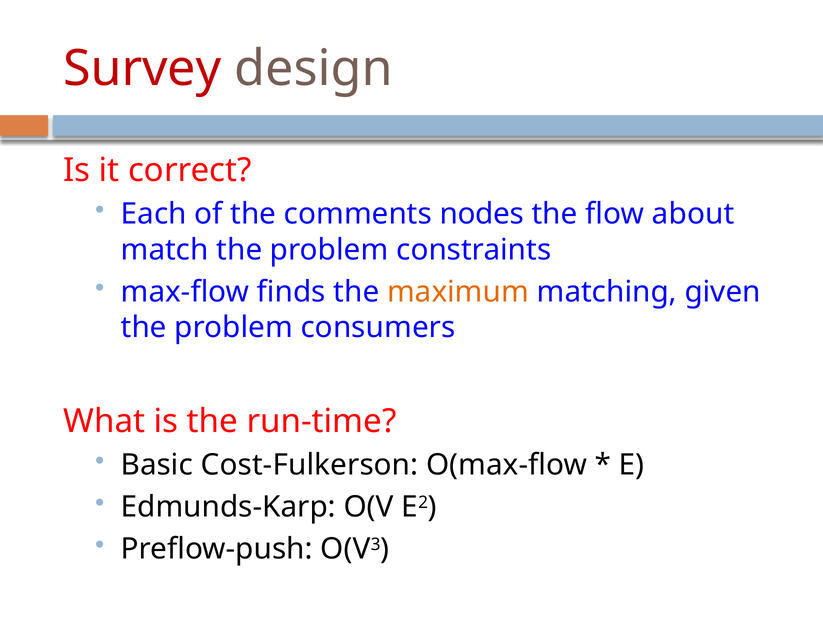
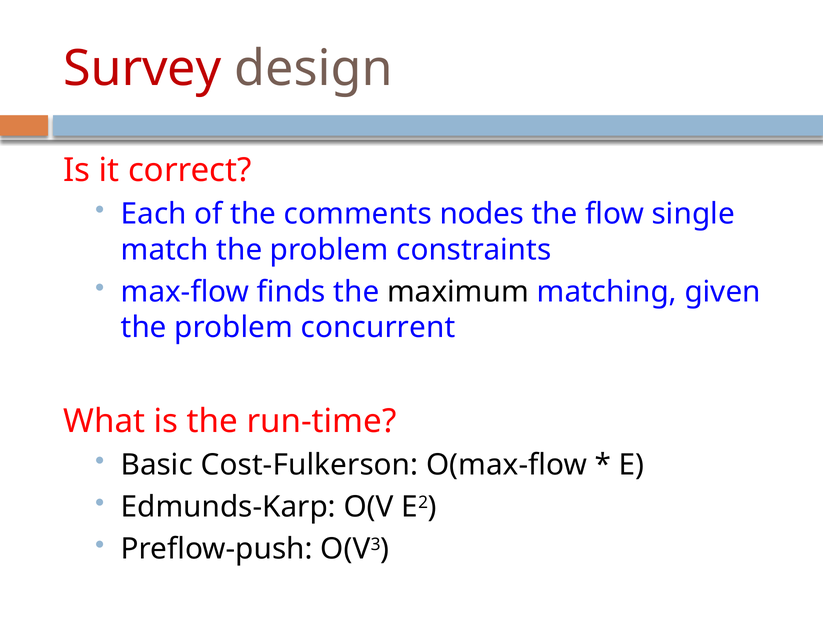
about: about -> single
maximum colour: orange -> black
consumers: consumers -> concurrent
